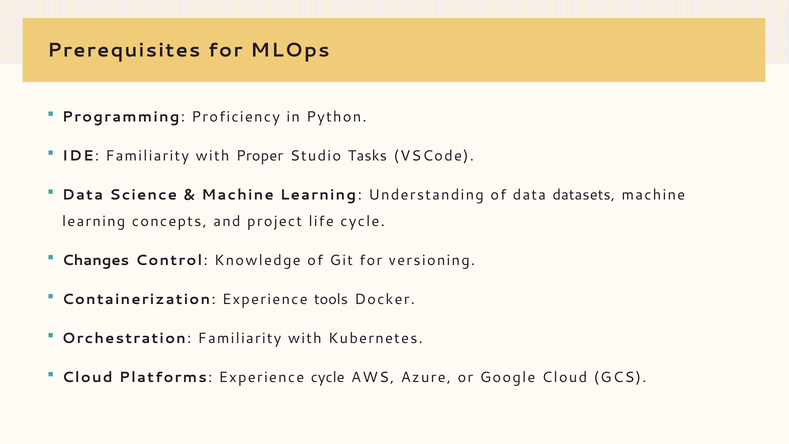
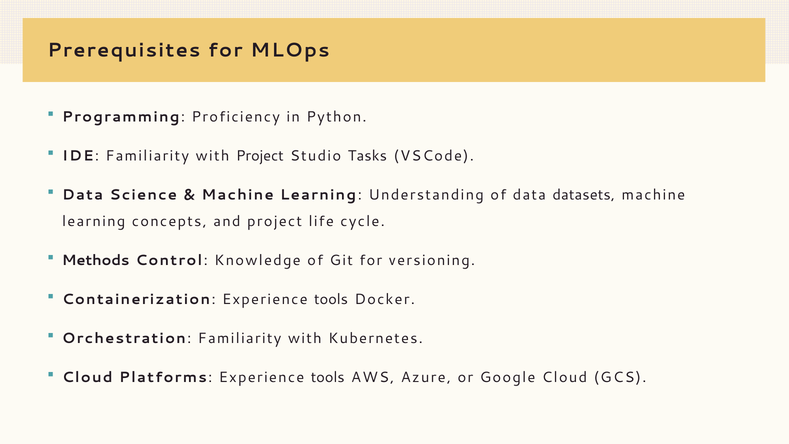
with Proper: Proper -> Project
Changes: Changes -> Methods
Platforms Experience cycle: cycle -> tools
